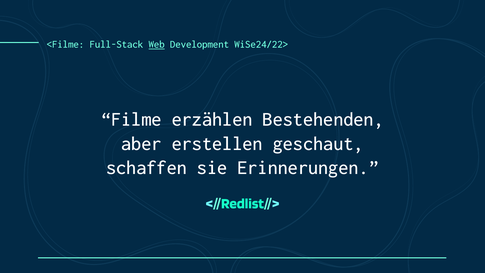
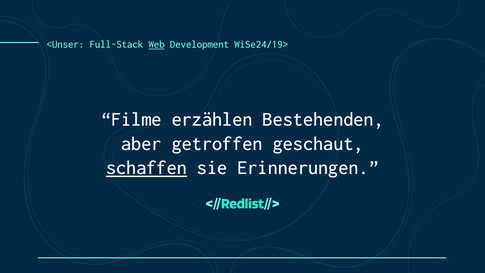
<Filme: <Filme -> <Unser
WiSe24/22>: WiSe24/22> -> WiSe24/19>
erstellen: erstellen -> getroffen
schaffen underline: none -> present
